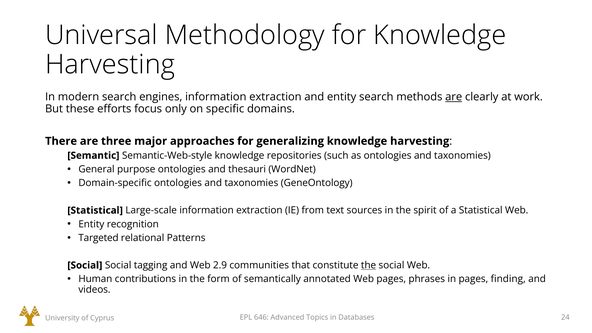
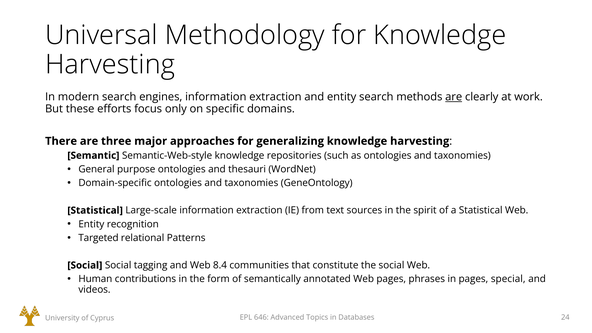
2.9: 2.9 -> 8.4
the at (369, 265) underline: present -> none
finding: finding -> special
